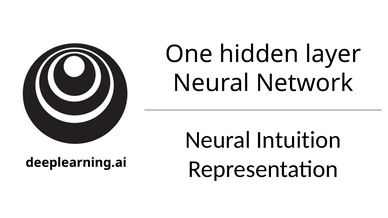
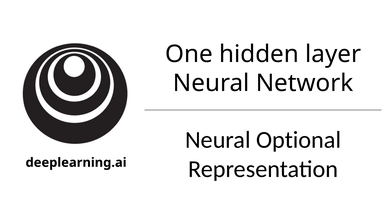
Intuition: Intuition -> Optional
